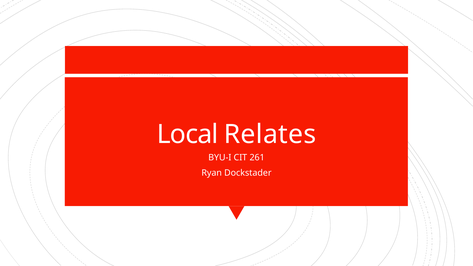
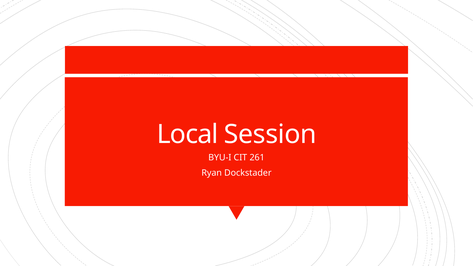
Relates: Relates -> Session
